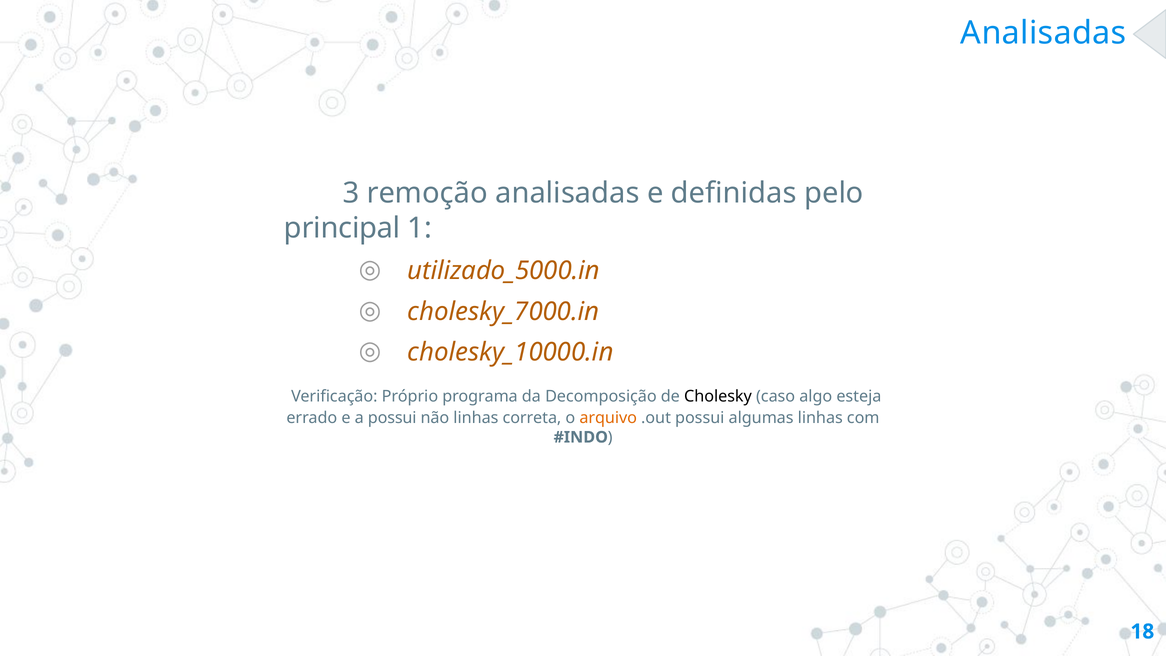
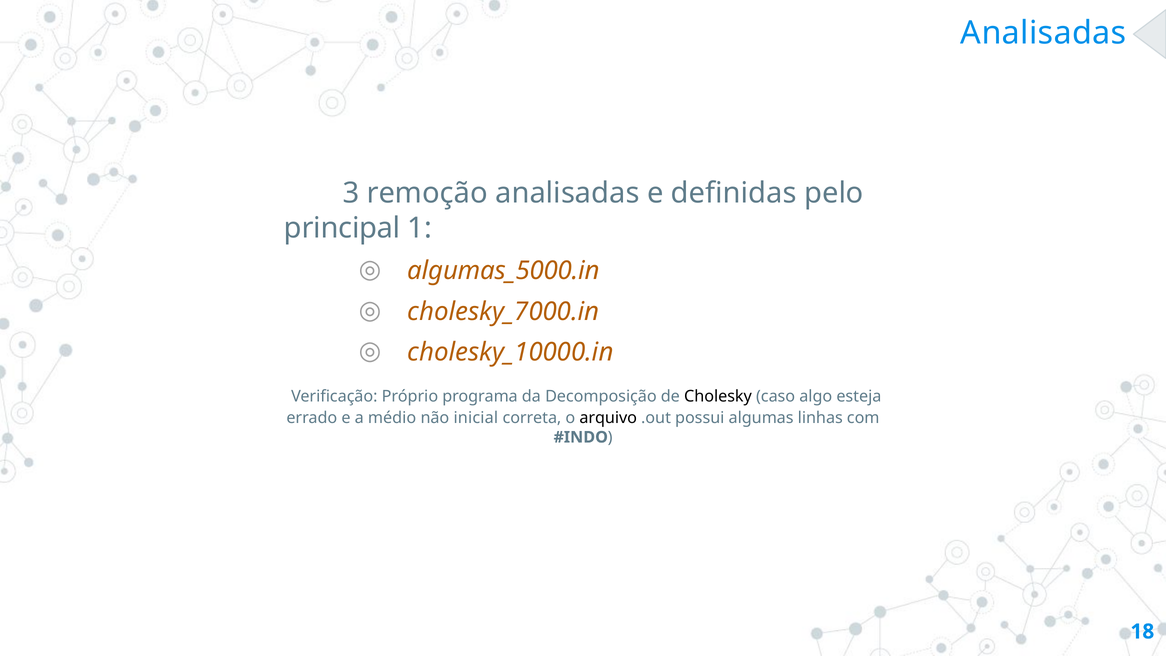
utilizado_5000.in: utilizado_5000.in -> algumas_5000.in
a possui: possui -> médio
não linhas: linhas -> inicial
arquivo colour: orange -> black
